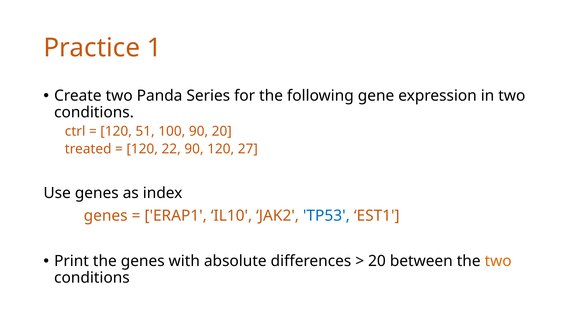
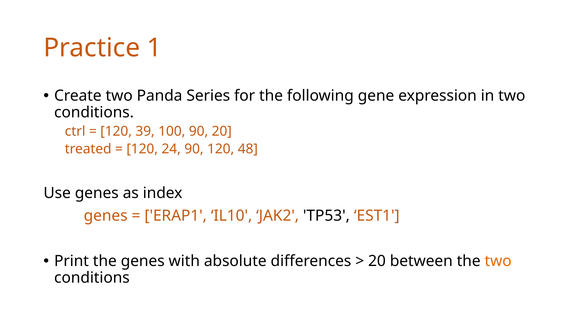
51: 51 -> 39
22: 22 -> 24
27: 27 -> 48
TP53 colour: blue -> black
